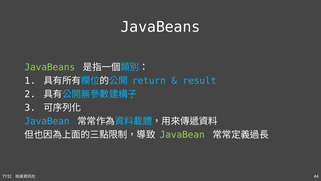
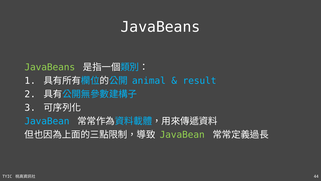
return: return -> animal
